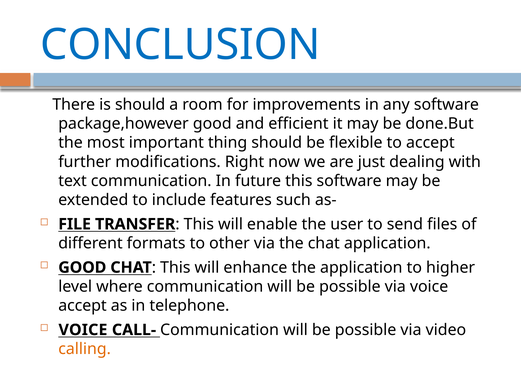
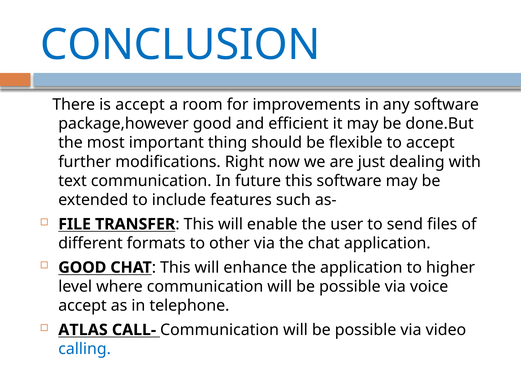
is should: should -> accept
VOICE at (83, 330): VOICE -> ATLAS
calling colour: orange -> blue
